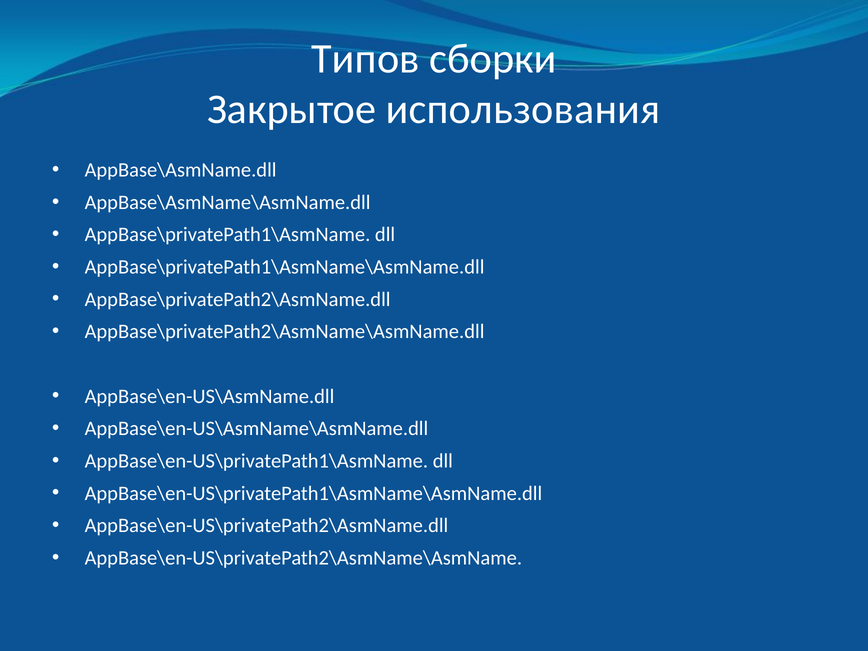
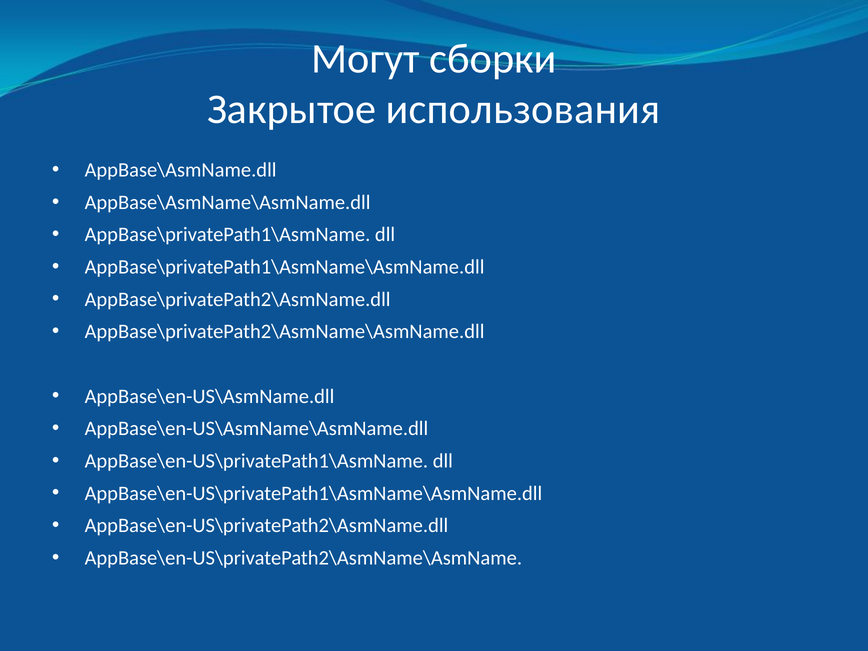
Типов: Типов -> Могут
